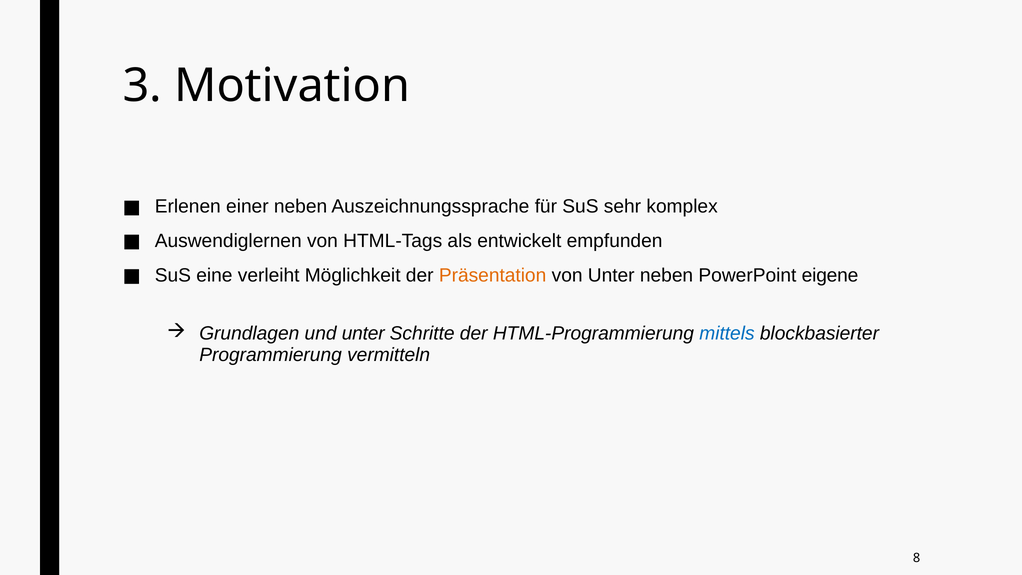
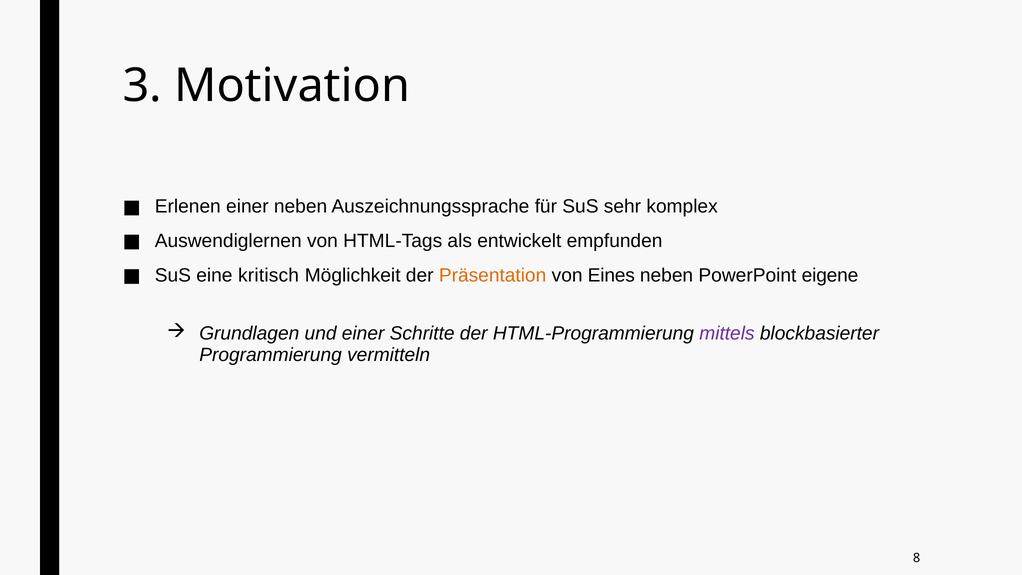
verleiht: verleiht -> kritisch
von Unter: Unter -> Eines
und unter: unter -> einer
mittels colour: blue -> purple
